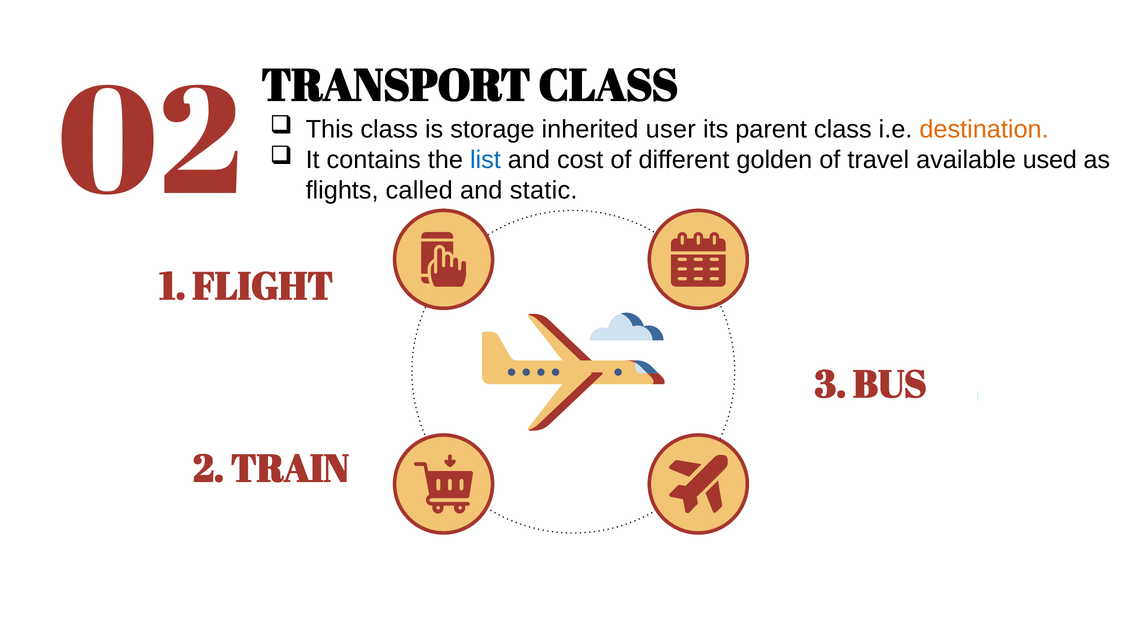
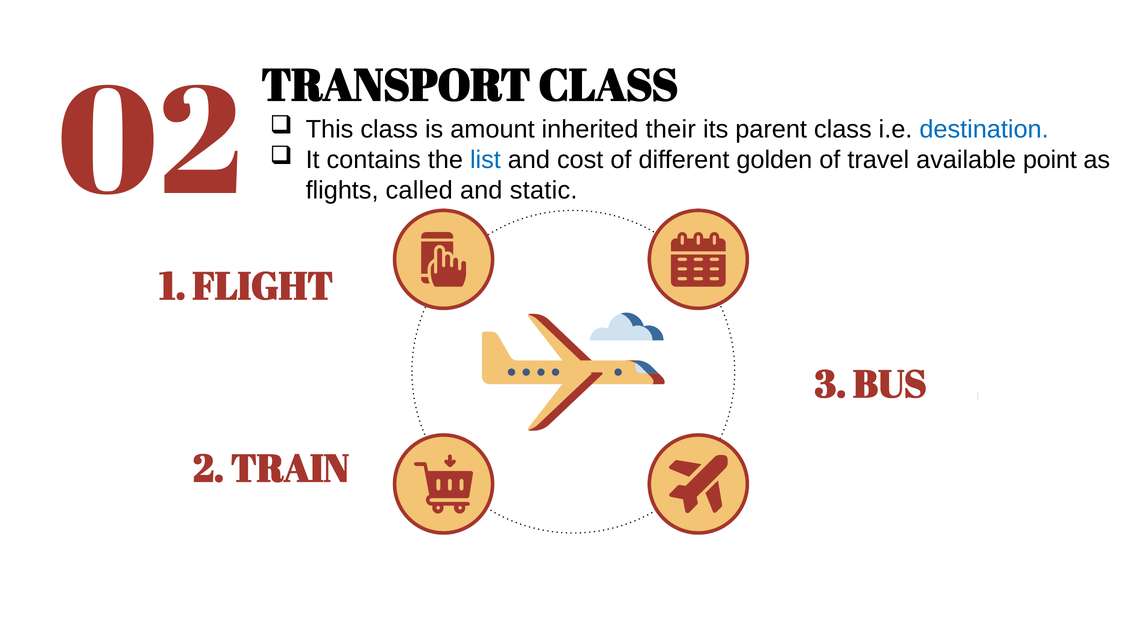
storage: storage -> amount
user: user -> their
destination colour: orange -> blue
used: used -> point
